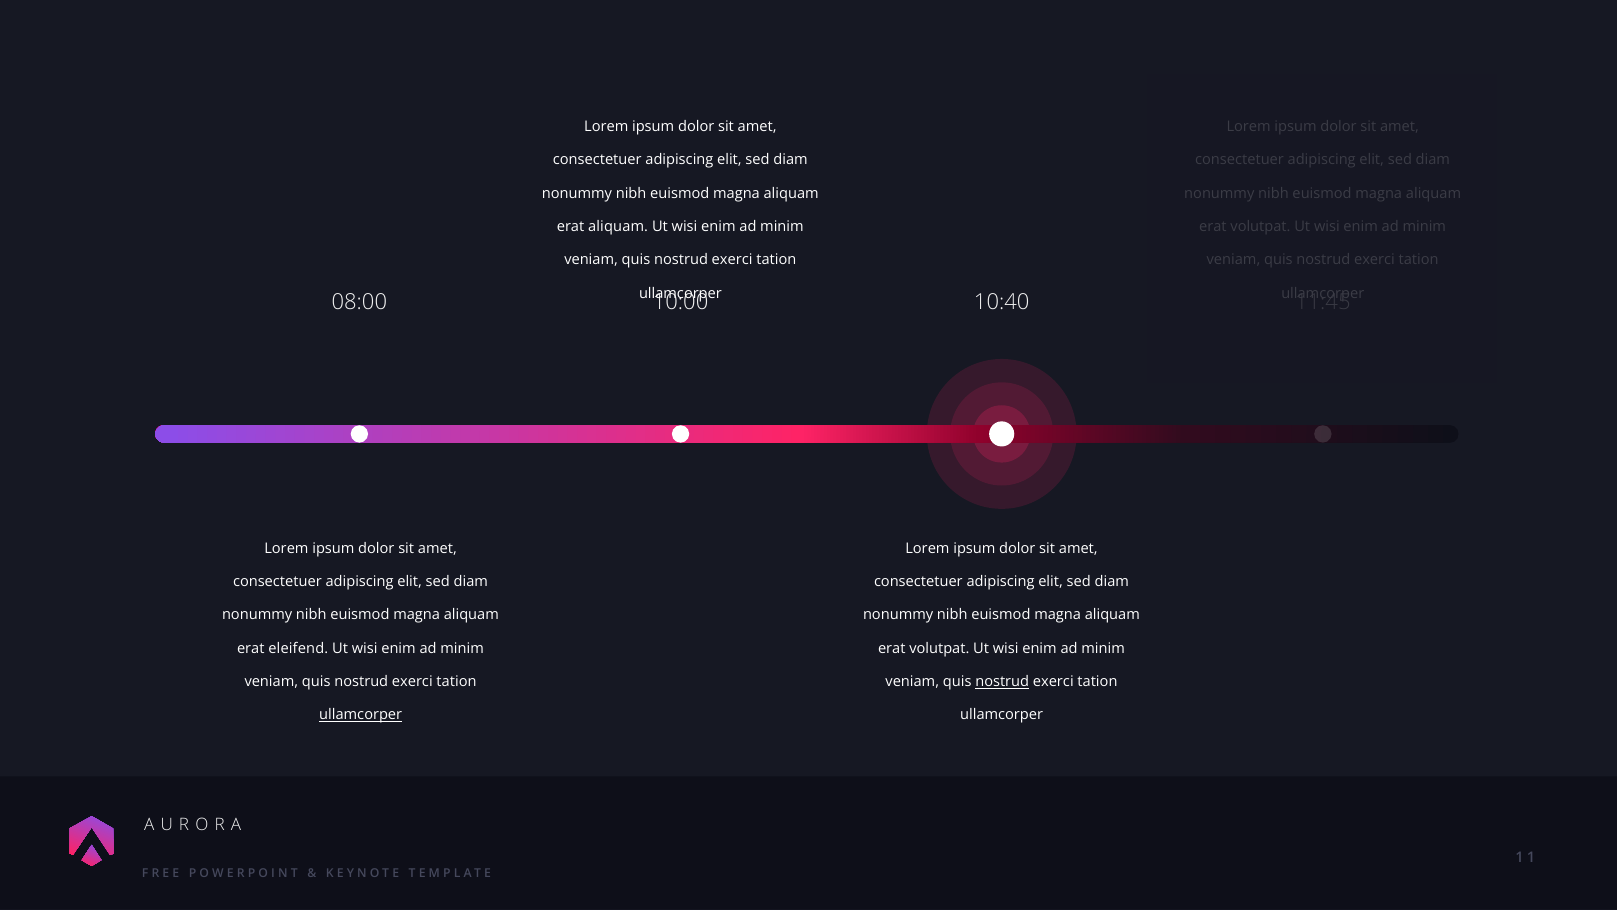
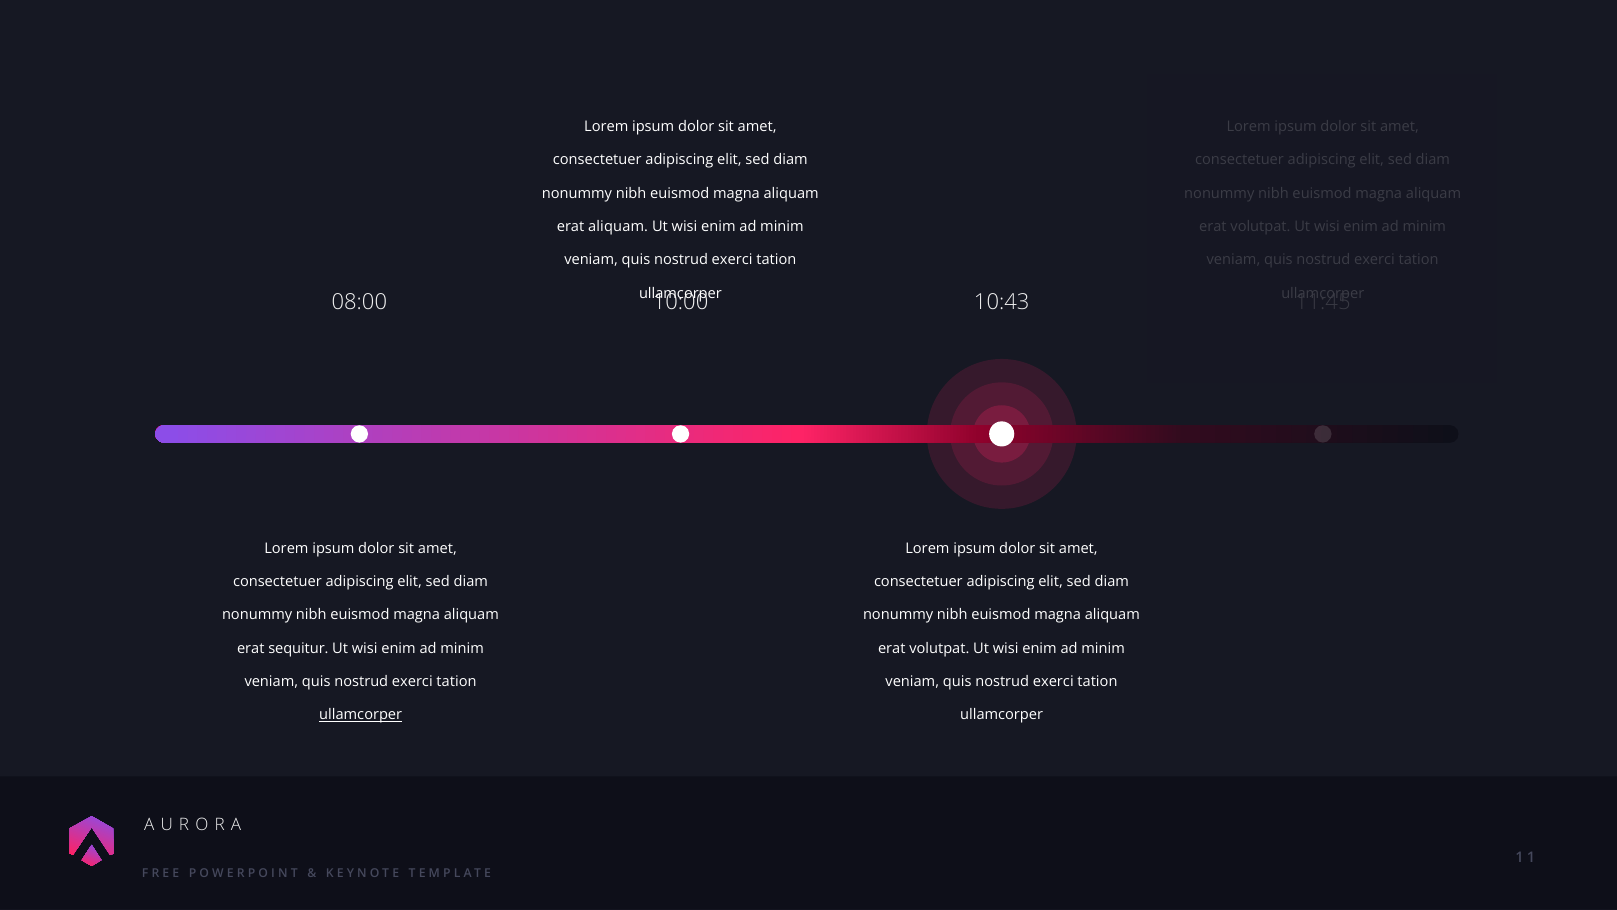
10:40: 10:40 -> 10:43
eleifend: eleifend -> sequitur
nostrud at (1002, 681) underline: present -> none
